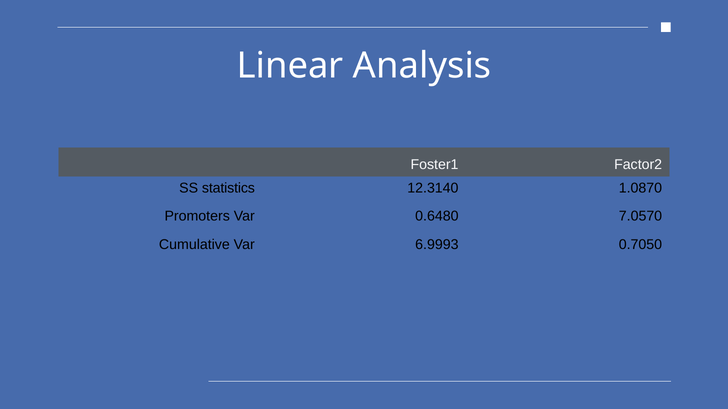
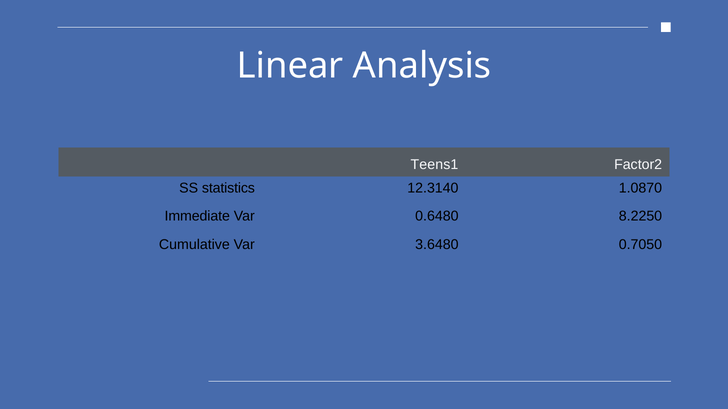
Foster1: Foster1 -> Teens1
Promoters: Promoters -> Immediate
7.0570: 7.0570 -> 8.2250
6.9993: 6.9993 -> 3.6480
